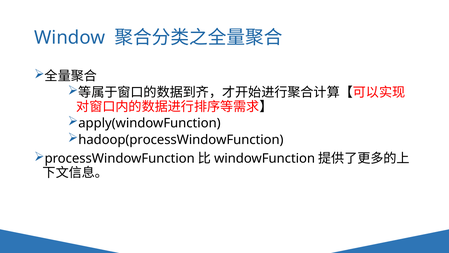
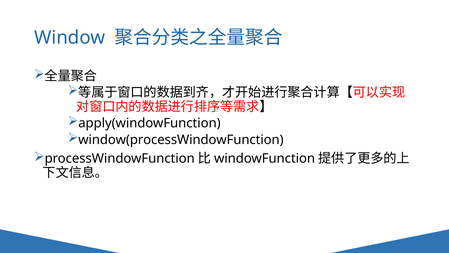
hadoop(processWindowFunction: hadoop(processWindowFunction -> window(processWindowFunction
